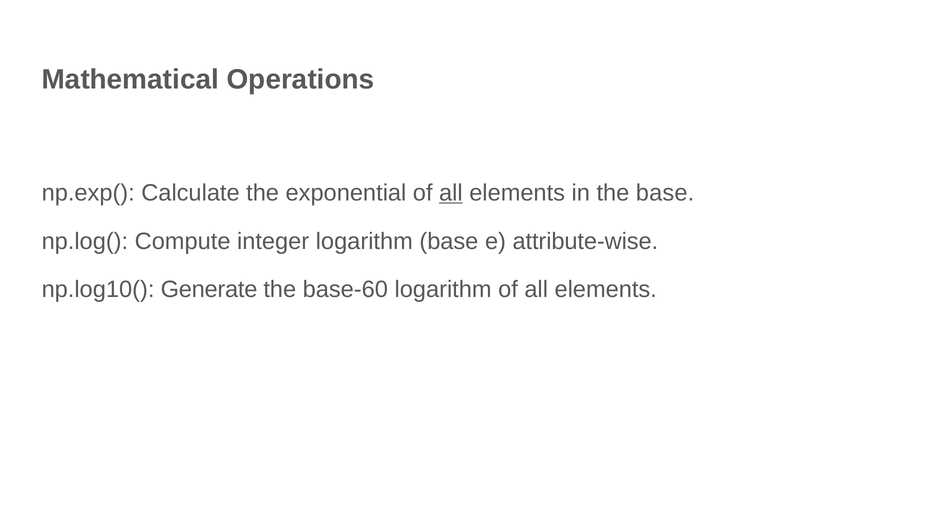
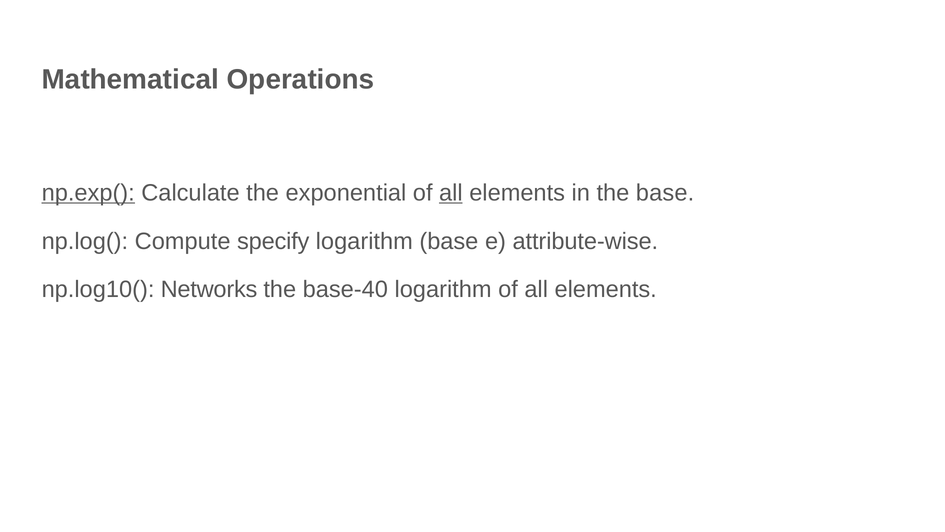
np.exp( underline: none -> present
integer: integer -> specify
Generate: Generate -> Networks
base-60: base-60 -> base-40
